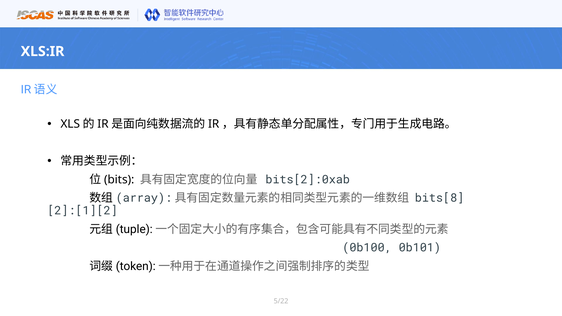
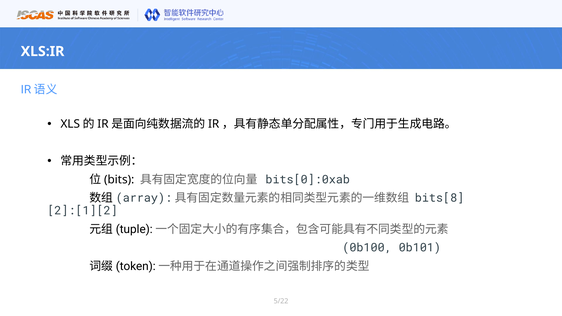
bits[2]:0xab: bits[2]:0xab -> bits[0]:0xab
